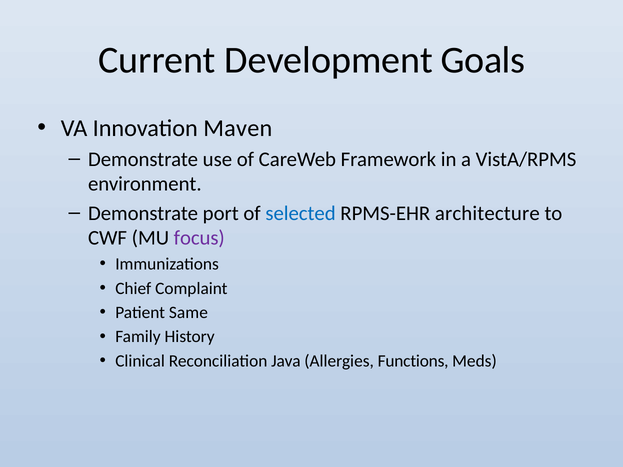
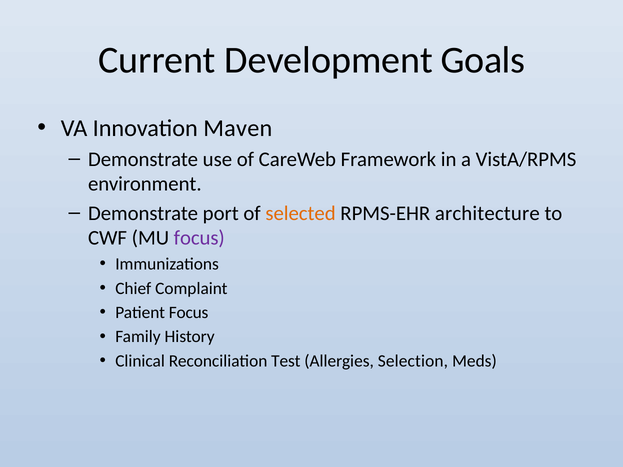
selected colour: blue -> orange
Patient Same: Same -> Focus
Java: Java -> Test
Functions: Functions -> Selection
